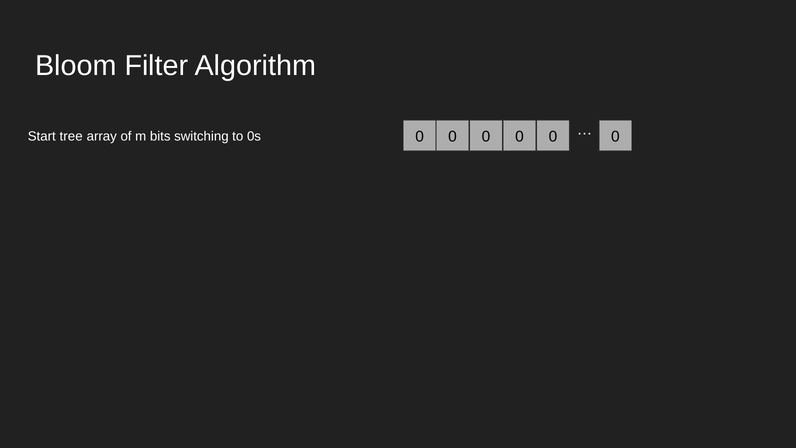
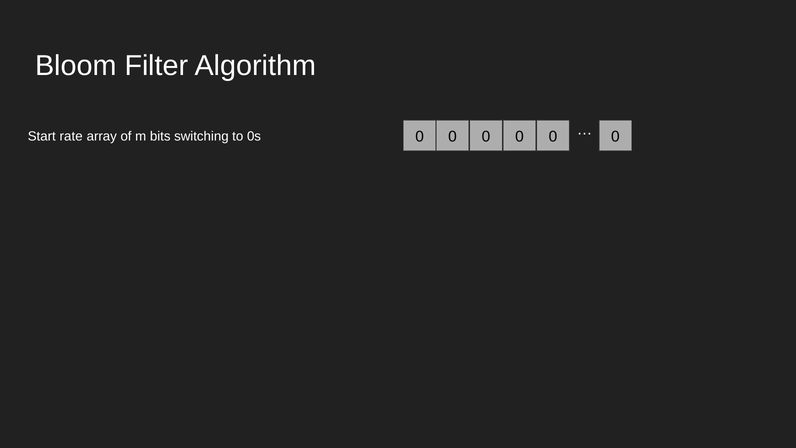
tree: tree -> rate
